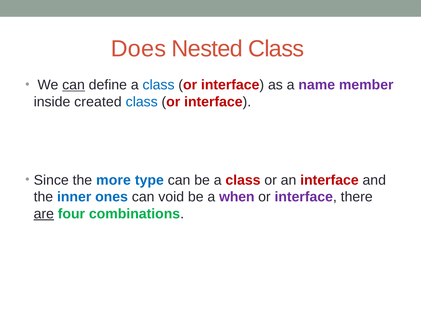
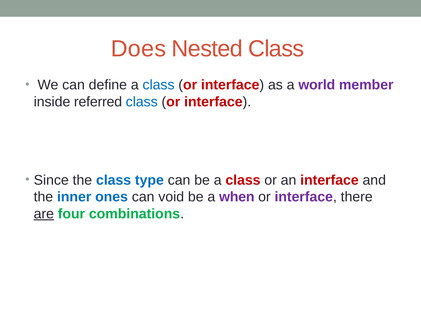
can at (74, 85) underline: present -> none
name: name -> world
created: created -> referred
the more: more -> class
